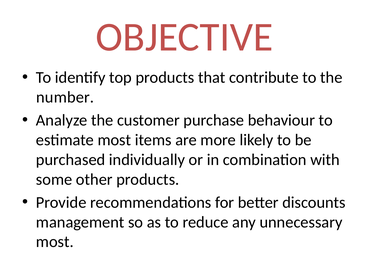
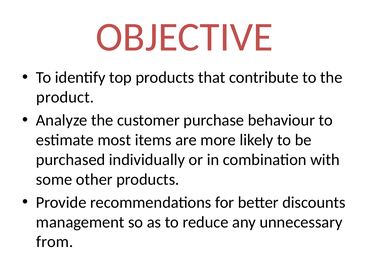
number: number -> product
most at (55, 242): most -> from
